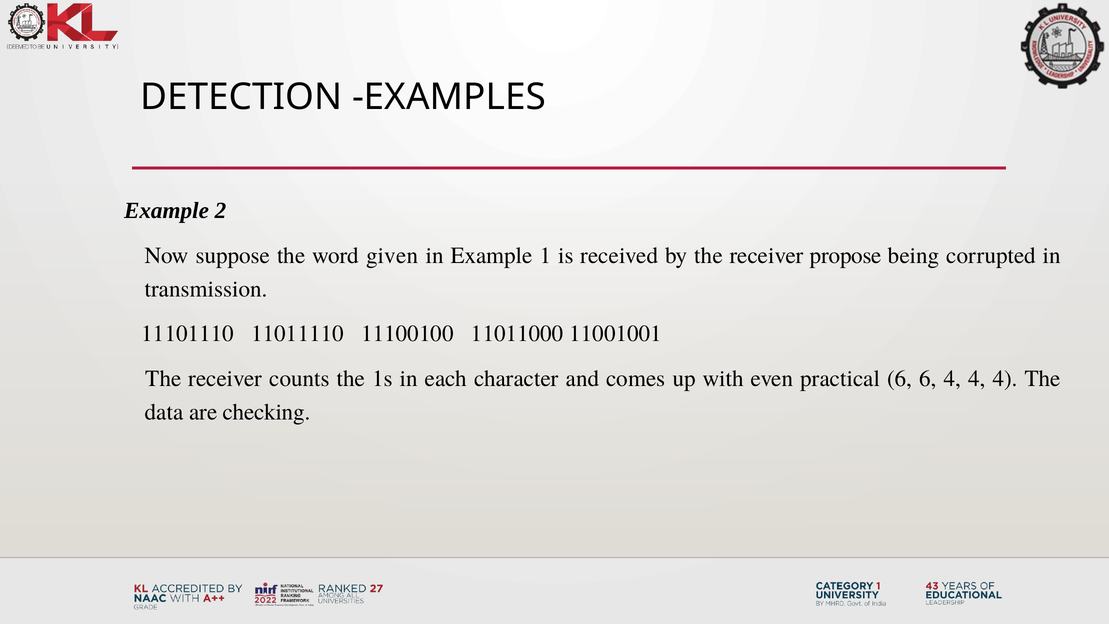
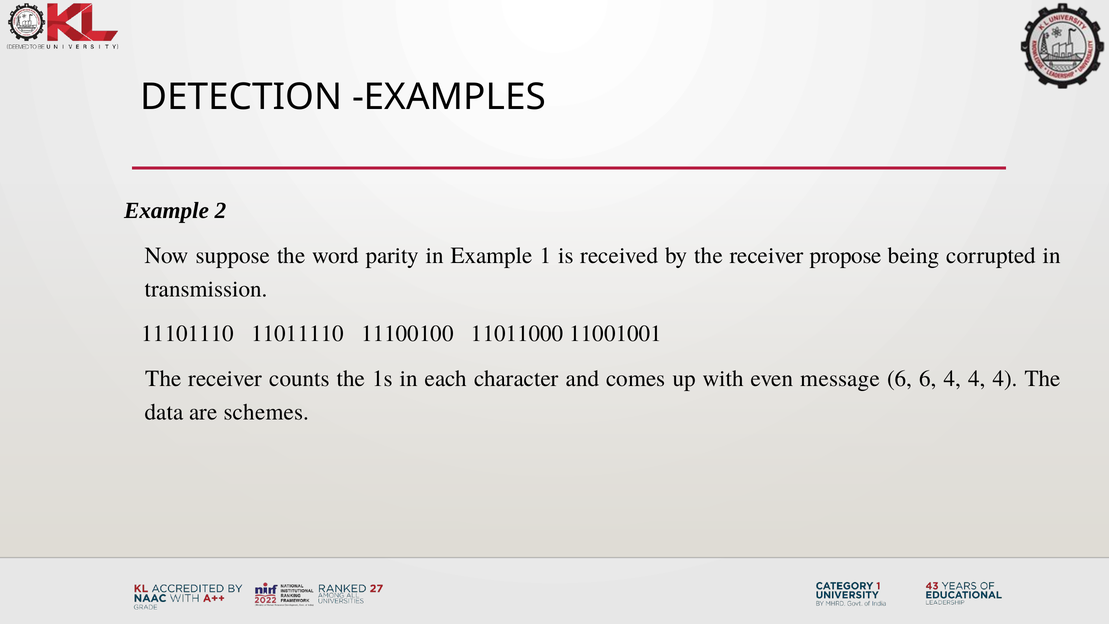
given: given -> parity
practical: practical -> message
checking: checking -> schemes
